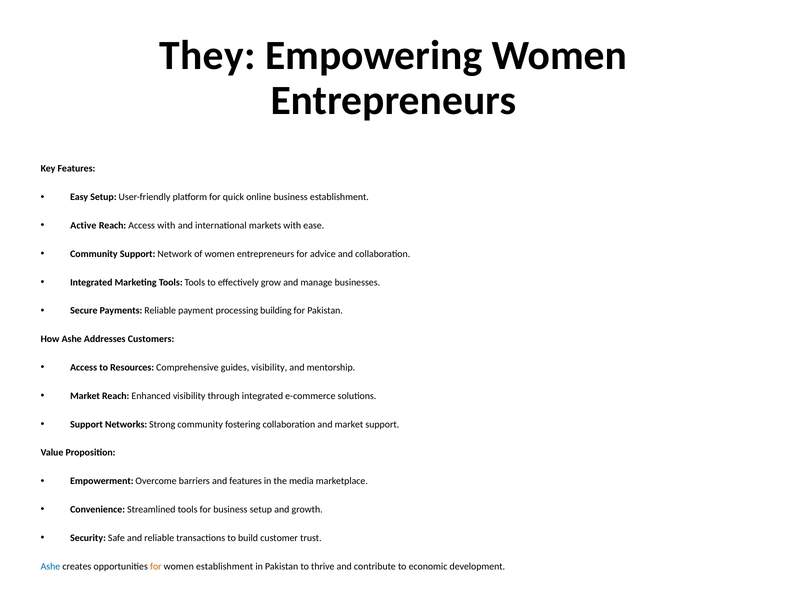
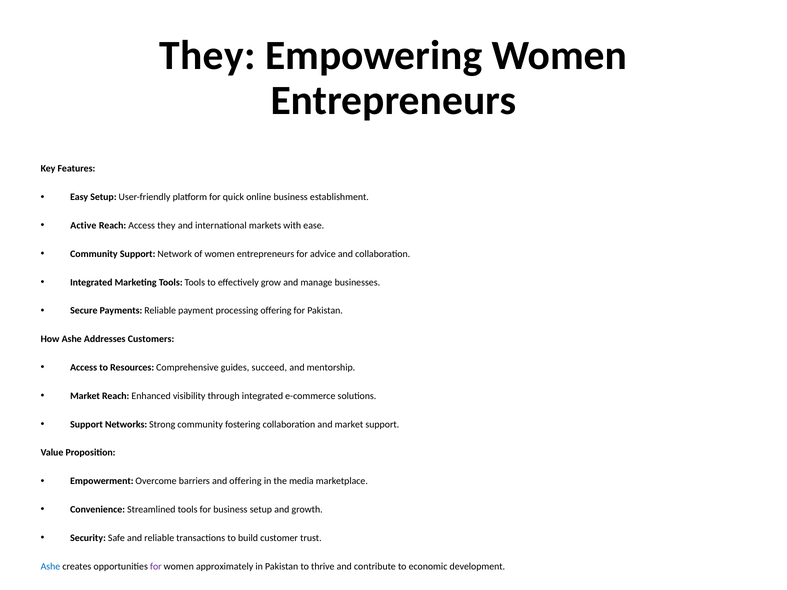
Access with: with -> they
processing building: building -> offering
guides visibility: visibility -> succeed
and features: features -> offering
for at (156, 567) colour: orange -> purple
women establishment: establishment -> approximately
